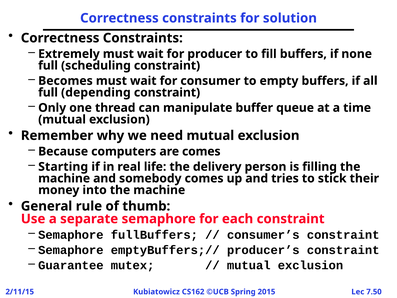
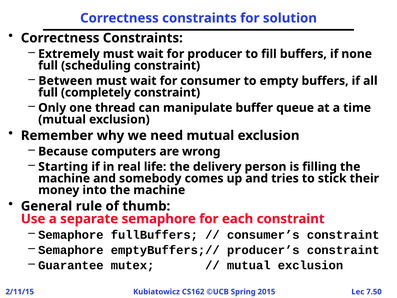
Becomes: Becomes -> Between
depending: depending -> completely
are comes: comes -> wrong
